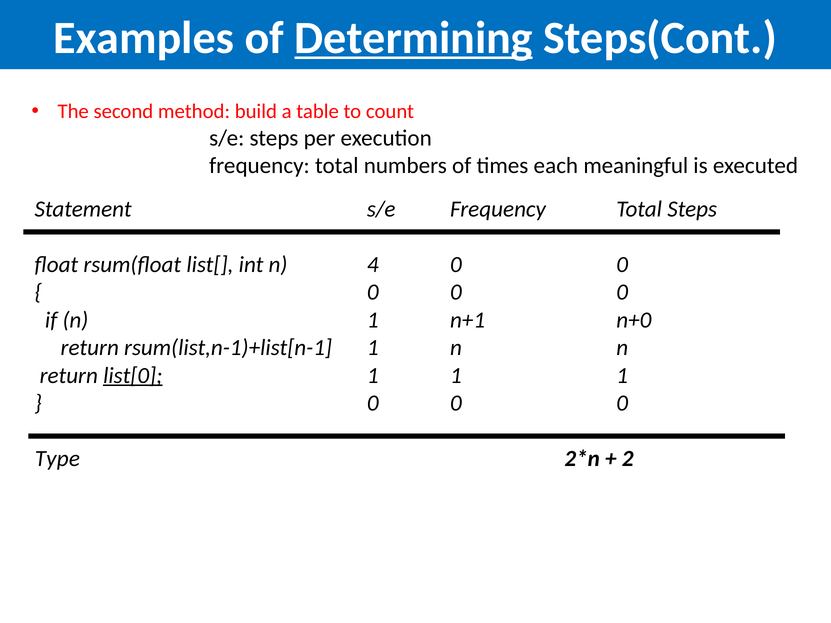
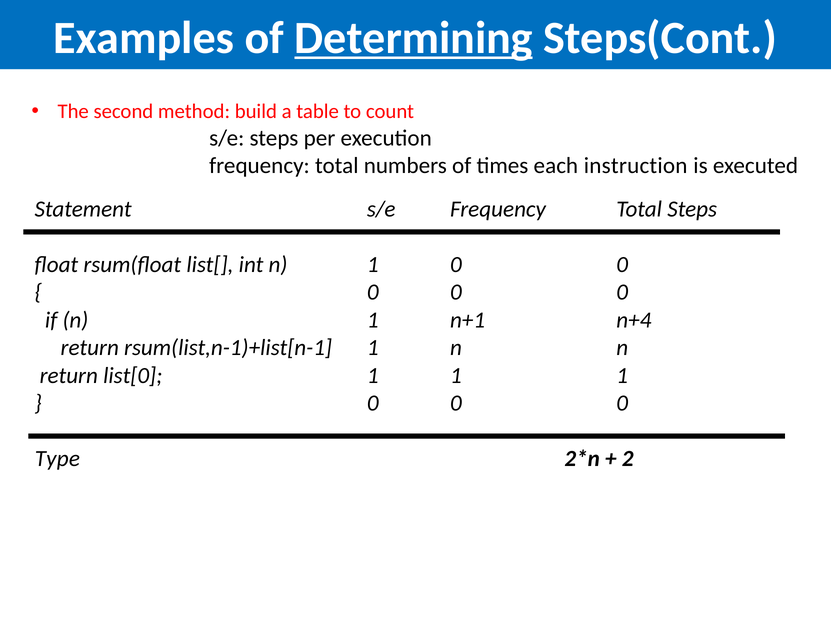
meaningful: meaningful -> instruction
int n 4: 4 -> 1
n+0: n+0 -> n+4
list[0 underline: present -> none
